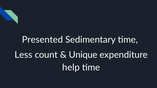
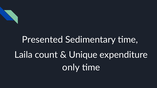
Less: Less -> Laila
help: help -> only
